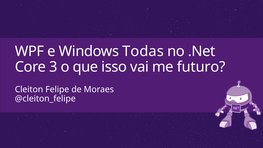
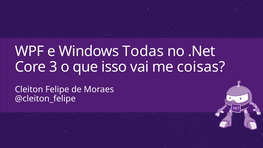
futuro: futuro -> coisas
